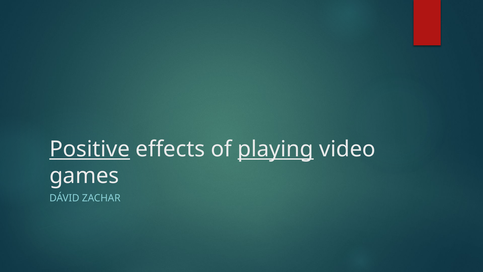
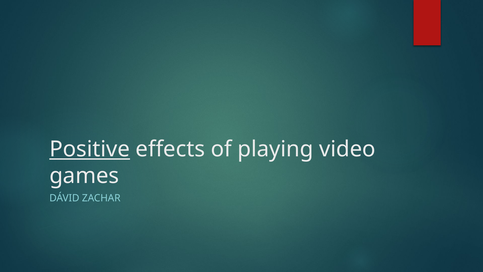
playing underline: present -> none
